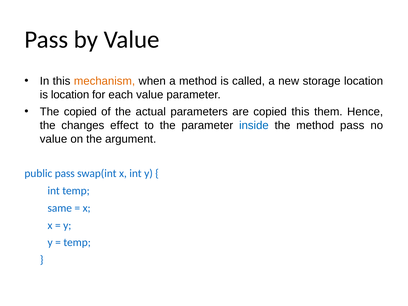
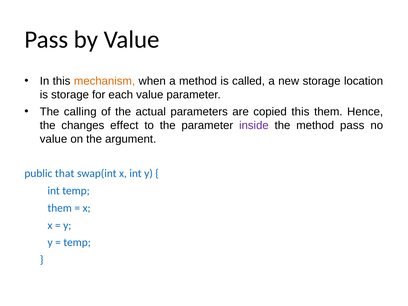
is location: location -> storage
The copied: copied -> calling
inside colour: blue -> purple
public pass: pass -> that
same at (60, 208): same -> them
